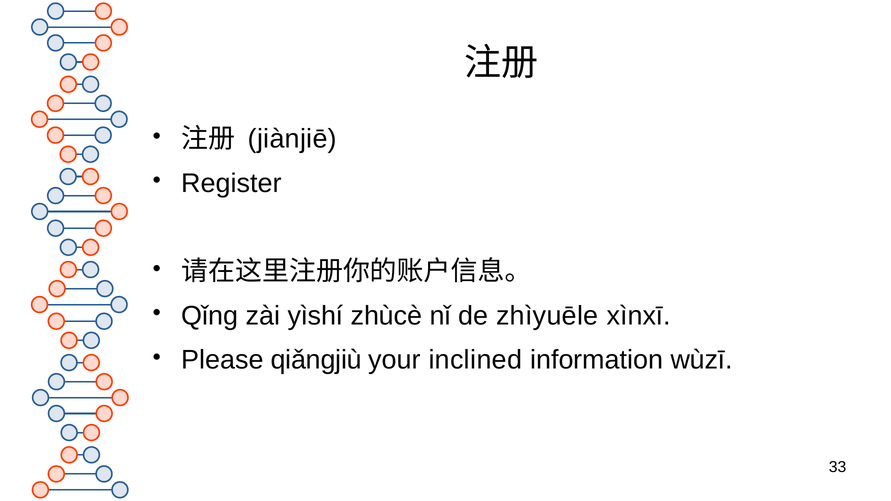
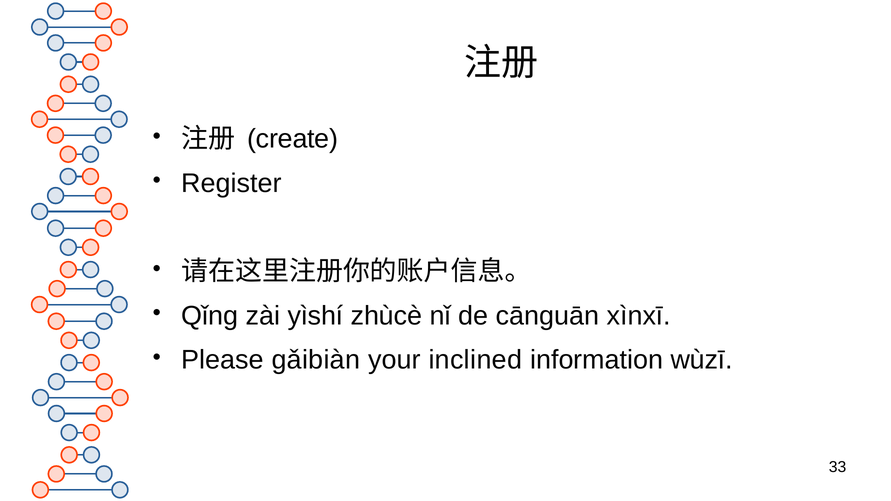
jiànjiē: jiànjiē -> create
zhìyuēle: zhìyuēle -> cānguān
qiǎngjiù: qiǎngjiù -> gǎibiàn
